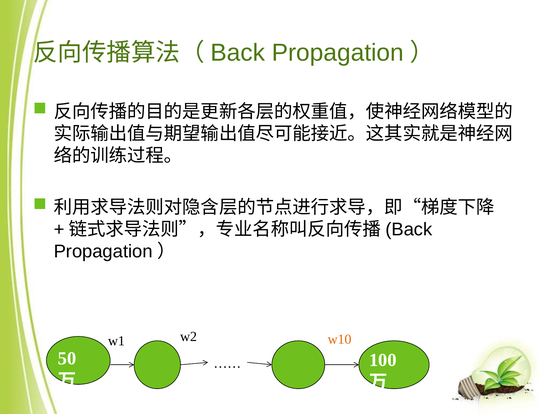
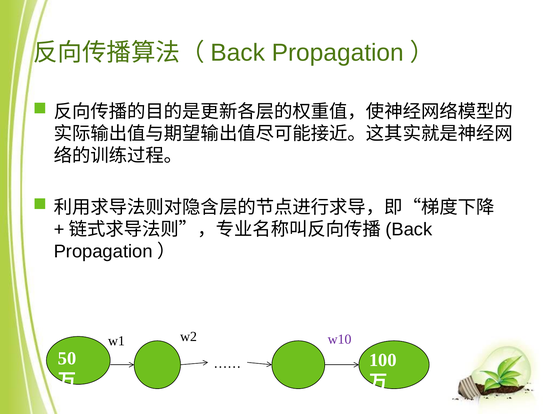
w10 colour: orange -> purple
